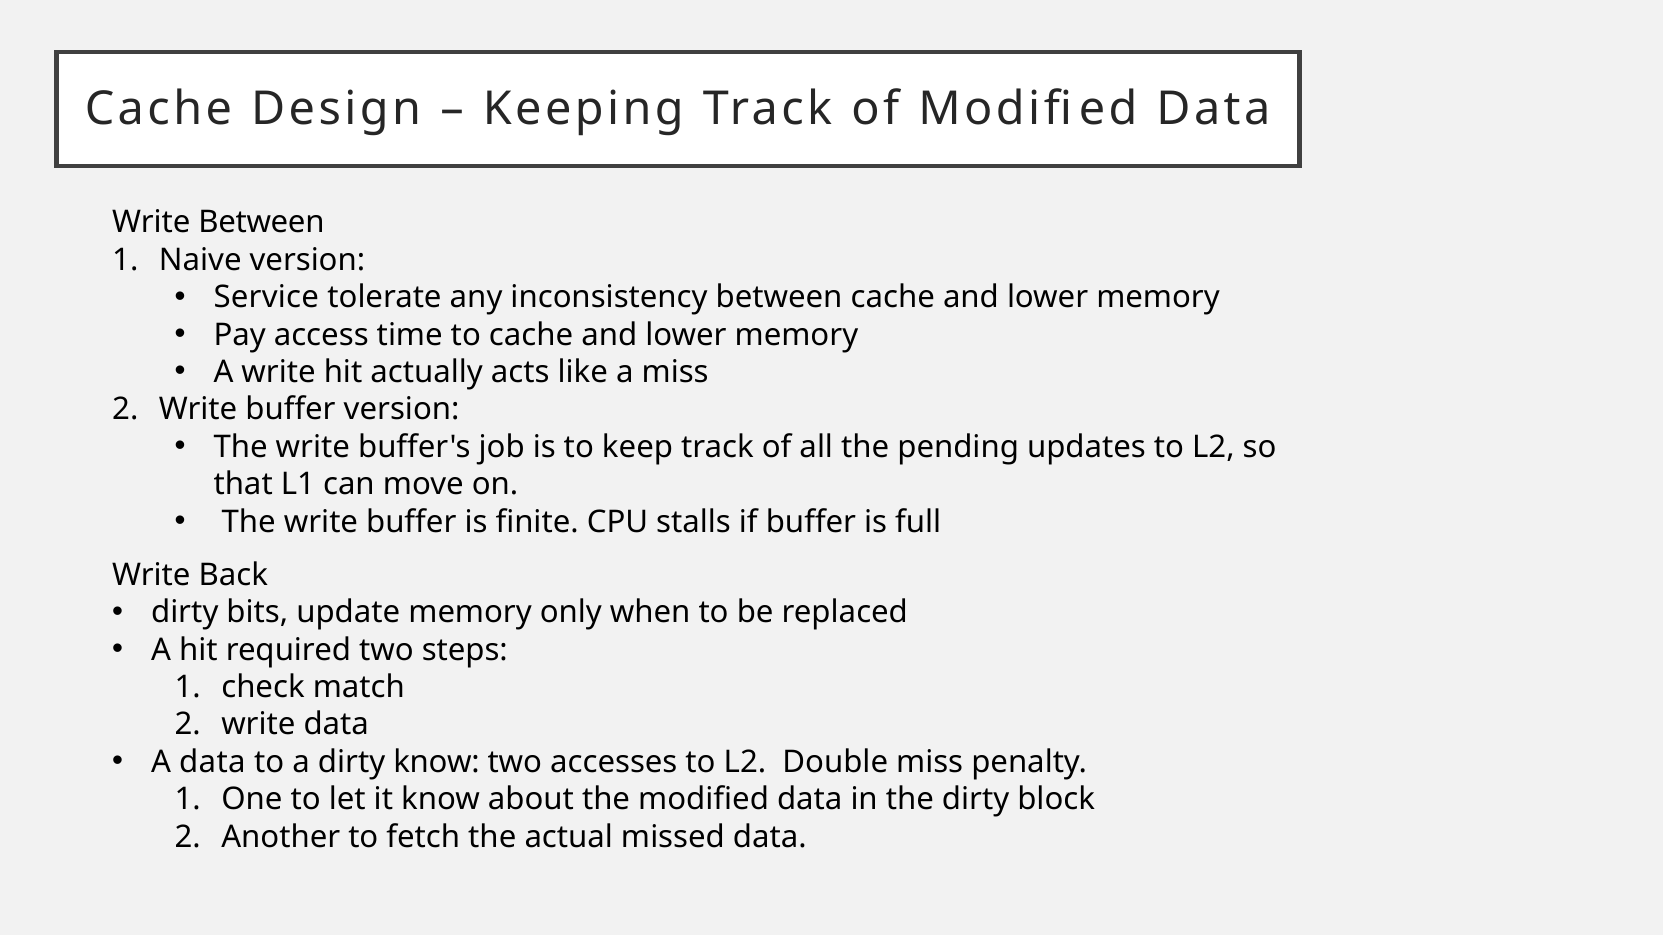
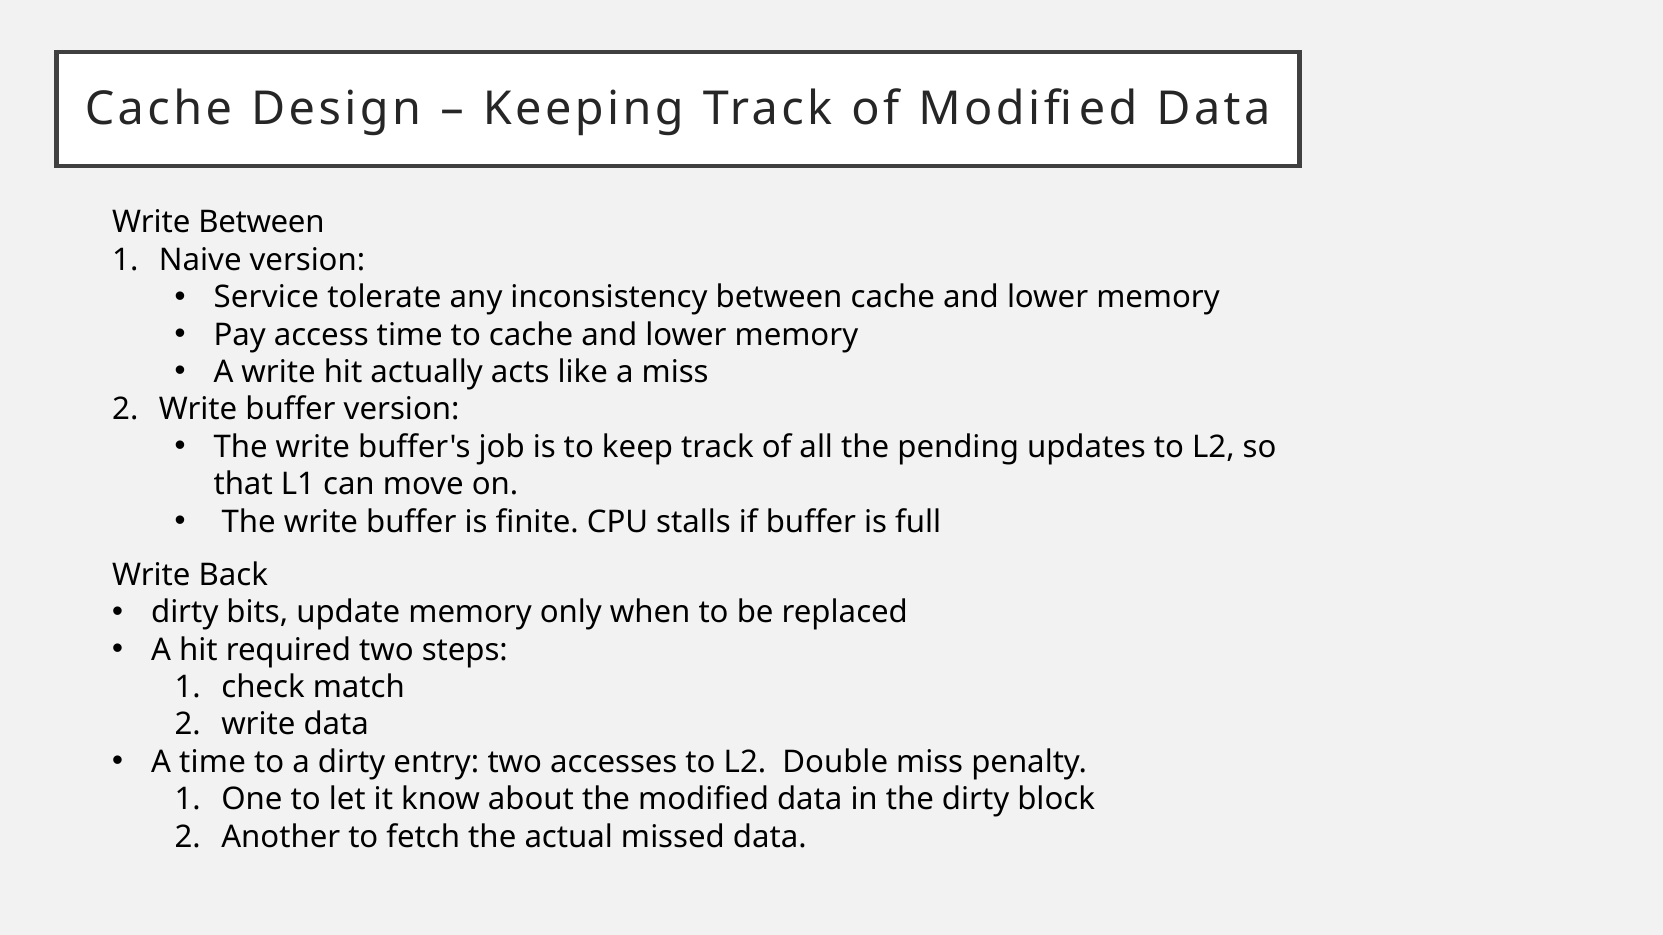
A data: data -> time
dirty know: know -> entry
